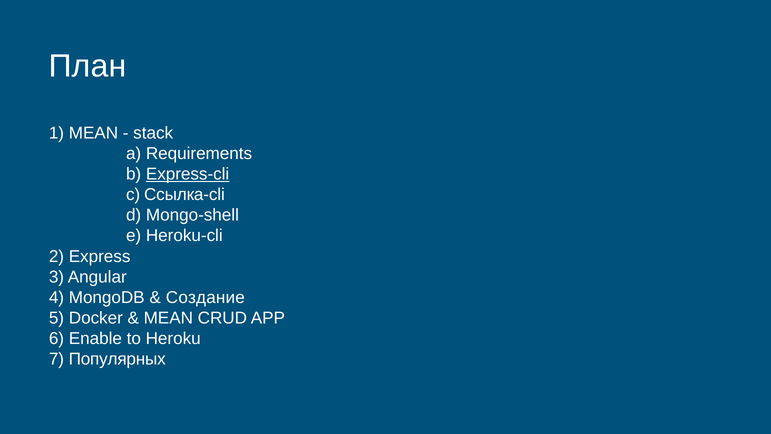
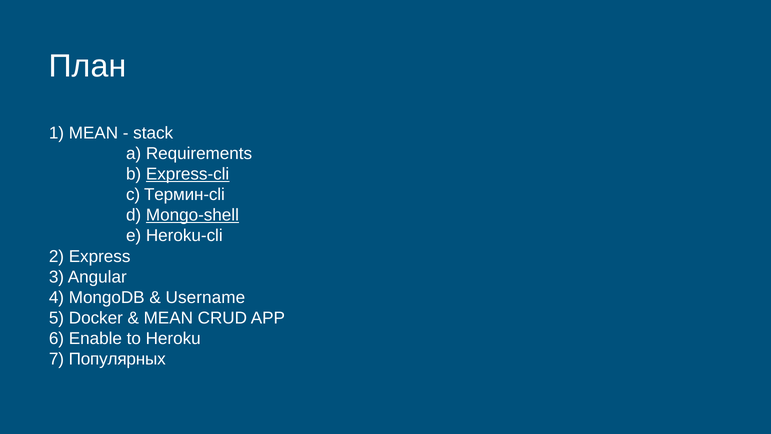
Ссылка-cli: Ссылка-cli -> Термин-cli
Mongo-shell underline: none -> present
Создание: Создание -> Username
